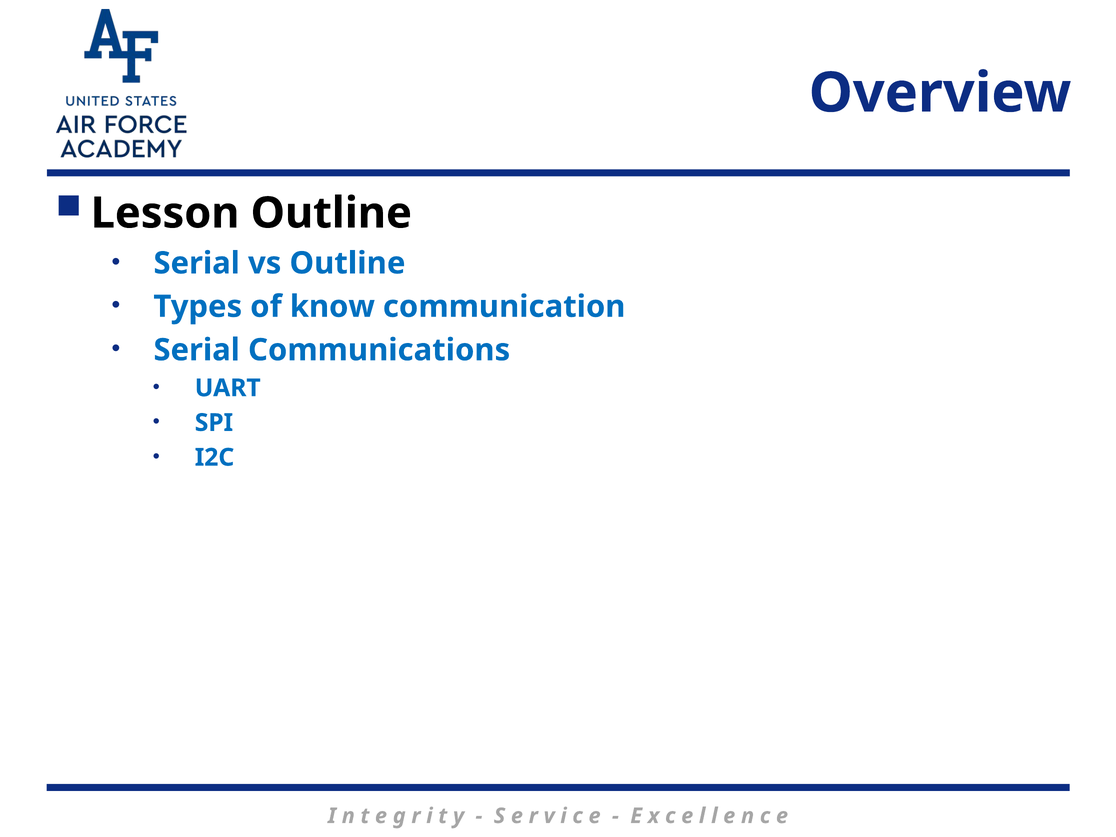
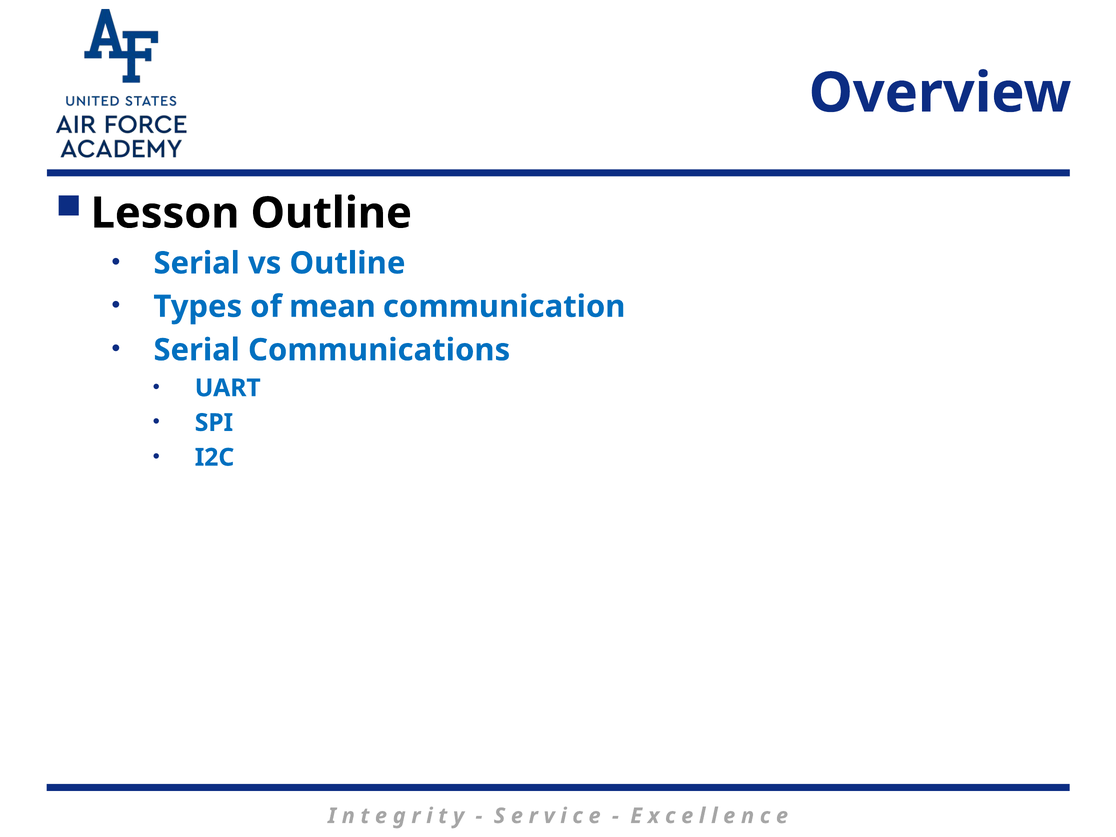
know: know -> mean
